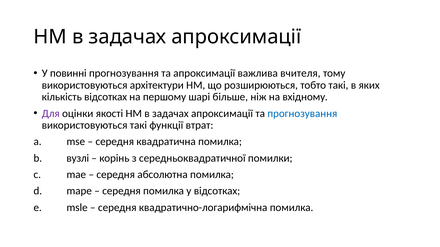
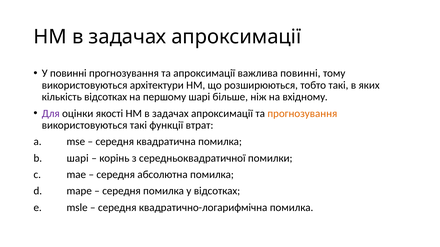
важлива вчителя: вчителя -> повинні
прогнозування at (302, 114) colour: blue -> orange
b вузлі: вузлі -> шарі
